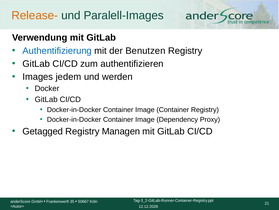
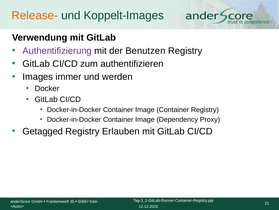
Paralell-Images: Paralell-Images -> Koppelt-Images
Authentifizierung colour: blue -> purple
jedem: jedem -> immer
Managen: Managen -> Erlauben
